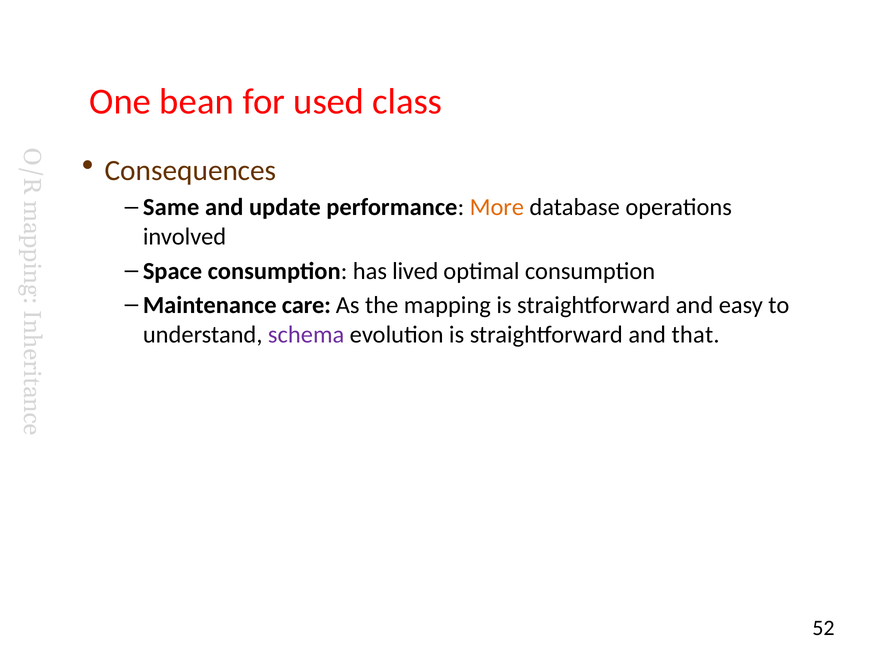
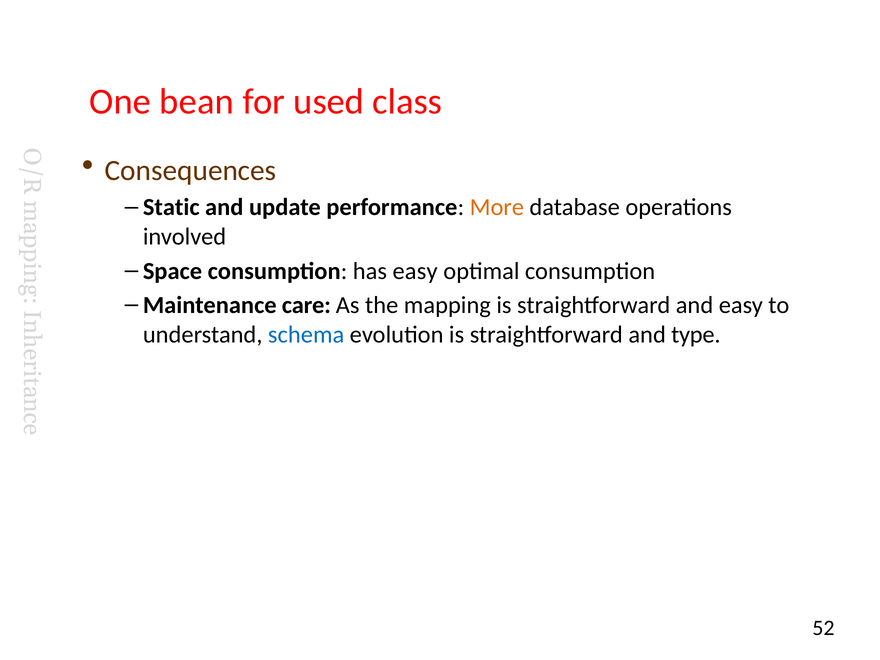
Same: Same -> Static
has lived: lived -> easy
schema colour: purple -> blue
that: that -> type
